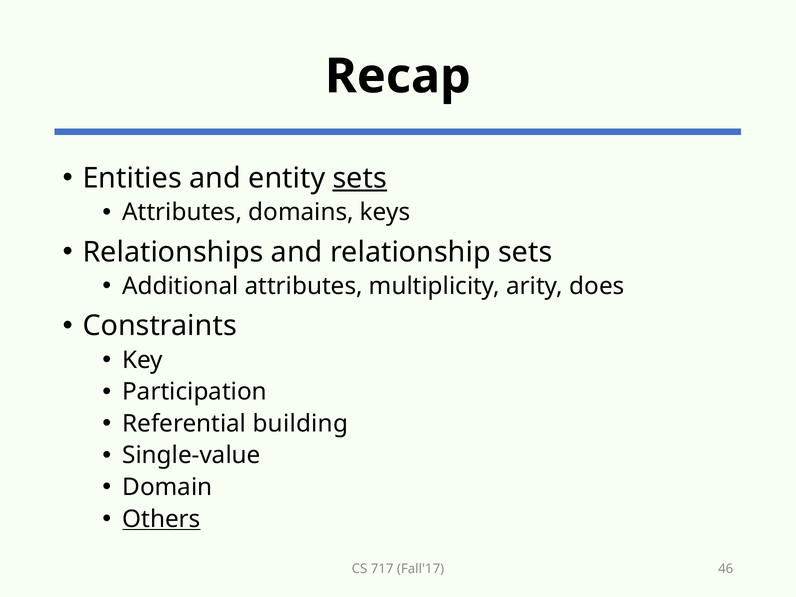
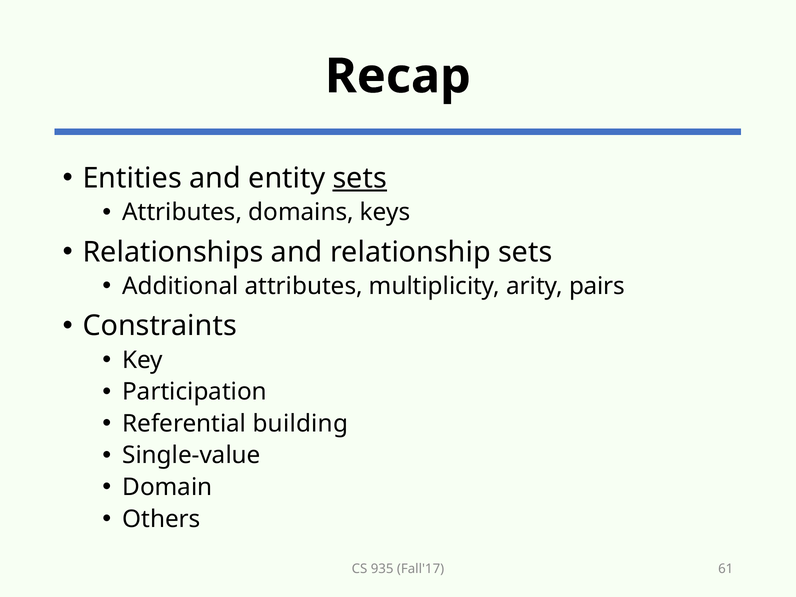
does: does -> pairs
Others underline: present -> none
717: 717 -> 935
46: 46 -> 61
